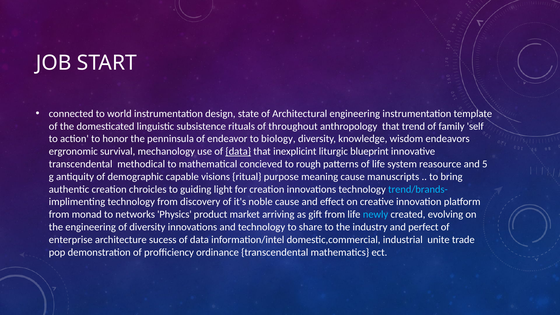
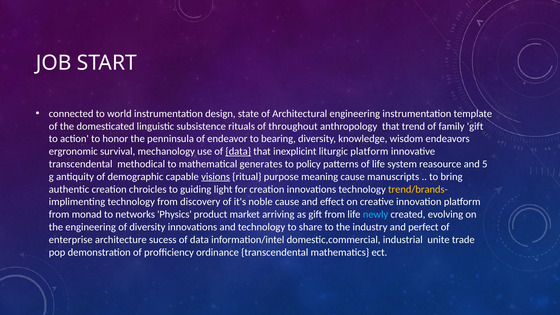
family self: self -> gift
biology: biology -> bearing
liturgic blueprint: blueprint -> platform
concieved: concieved -> generates
rough: rough -> policy
visions underline: none -> present
trend/brands- colour: light blue -> yellow
